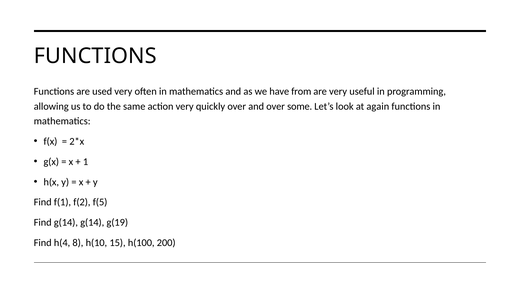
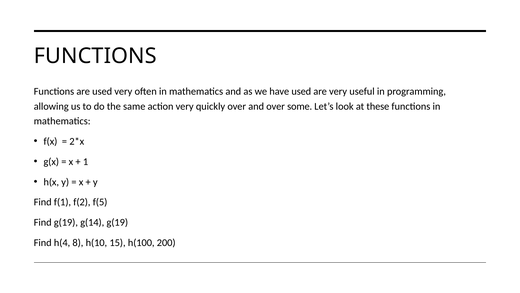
have from: from -> used
again: again -> these
Find g(14: g(14 -> g(19
